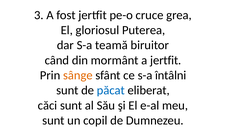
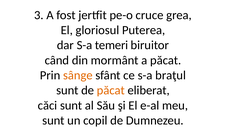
teamă: teamă -> temeri
a jertfit: jertfit -> păcat
întâlni: întâlni -> braţul
păcat at (111, 90) colour: blue -> orange
